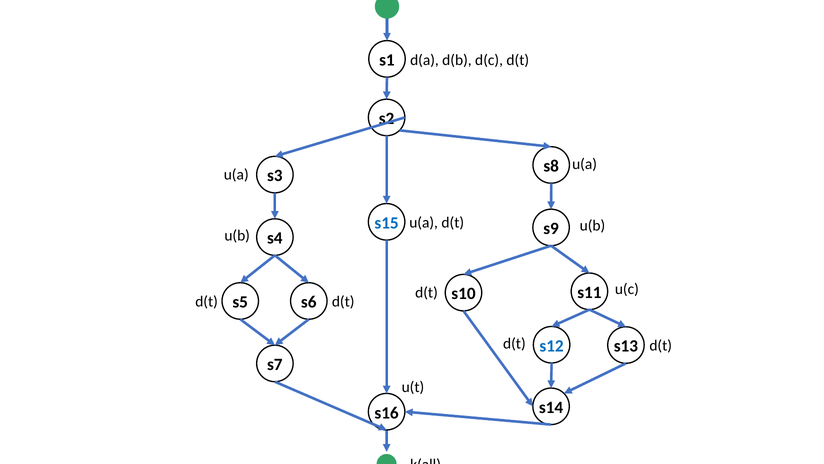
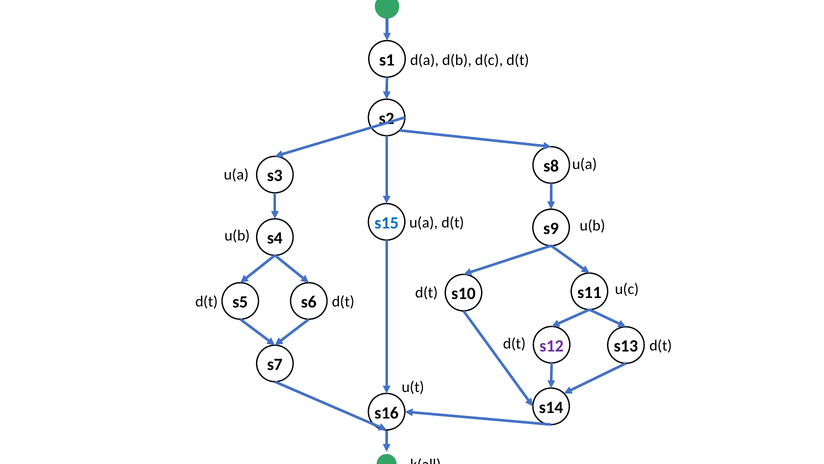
s12 colour: blue -> purple
